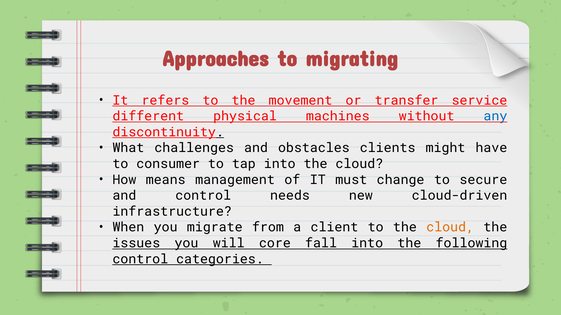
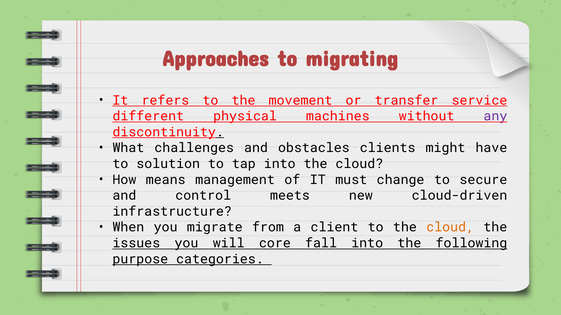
any colour: blue -> purple
consumer: consumer -> solution
needs: needs -> meets
control at (140, 260): control -> purpose
